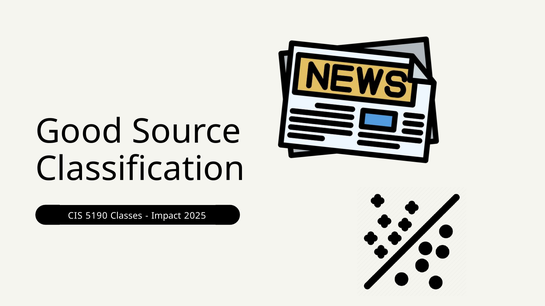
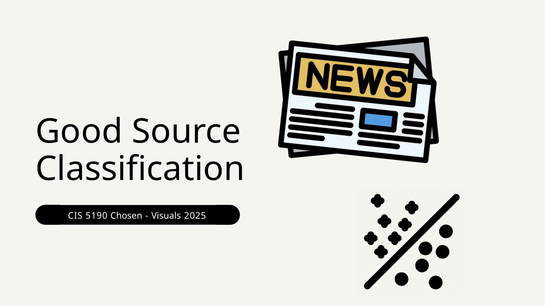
Classes: Classes -> Chosen
Impact: Impact -> Visuals
